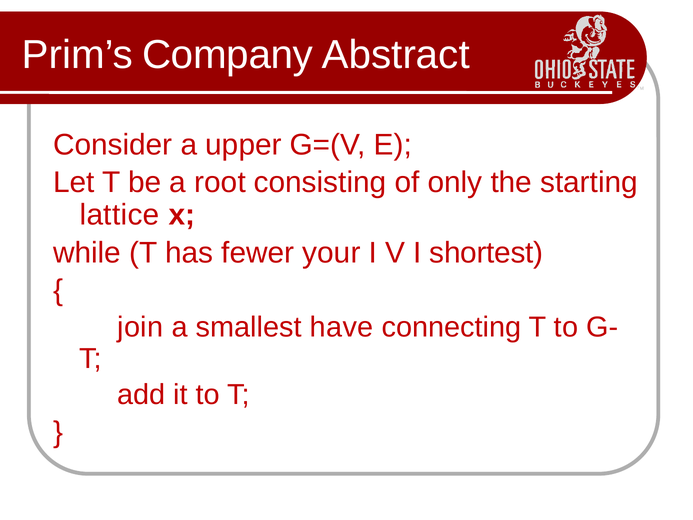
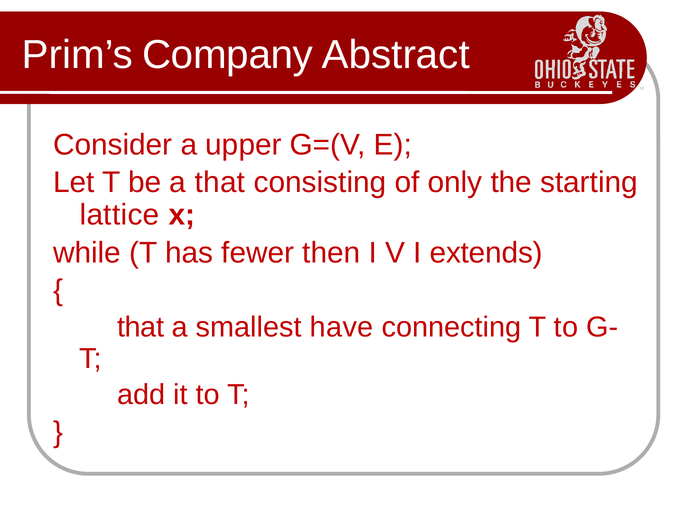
a root: root -> that
your: your -> then
shortest: shortest -> extends
join at (140, 327): join -> that
